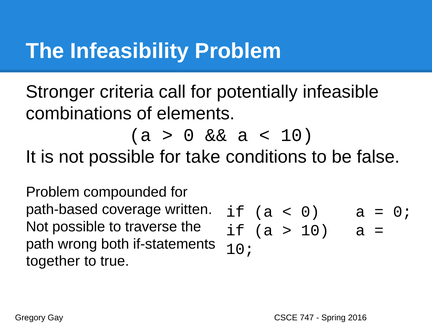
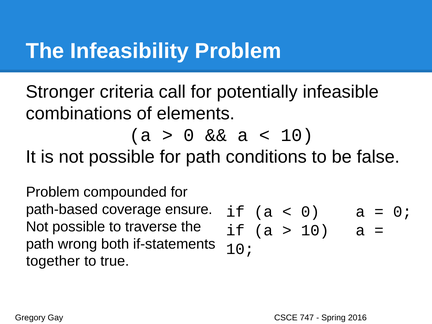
for take: take -> path
written: written -> ensure
